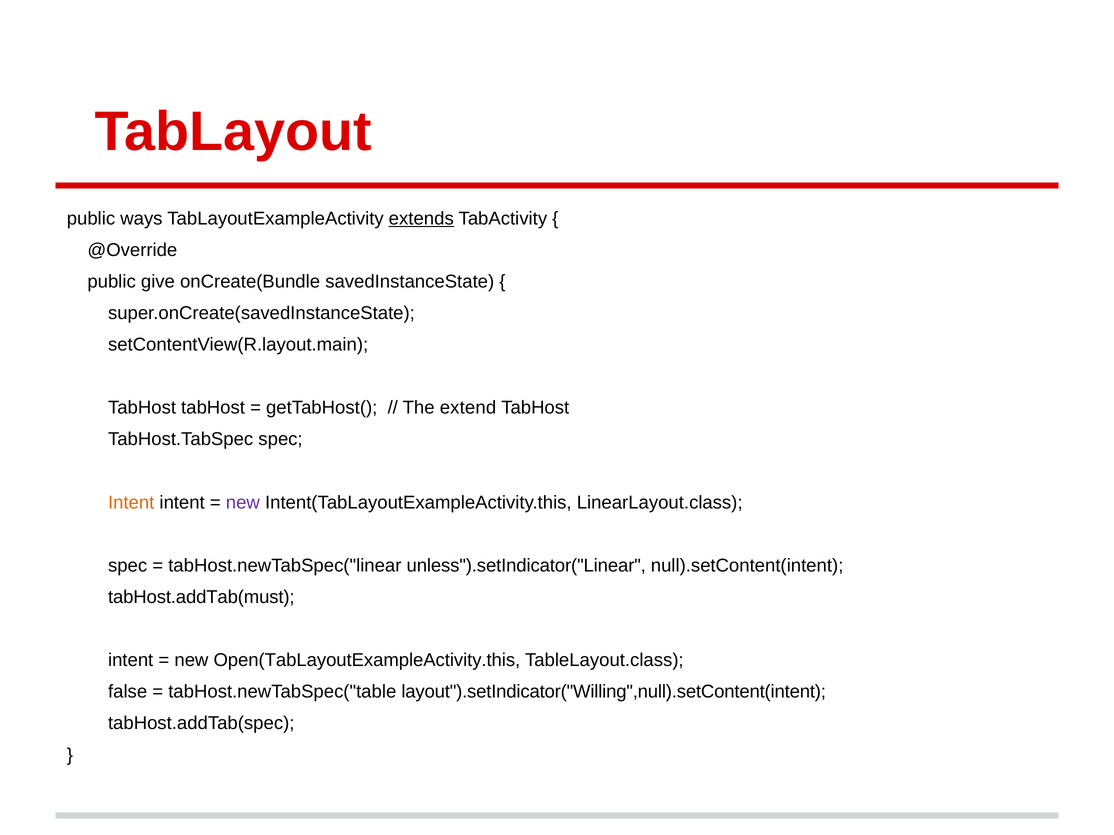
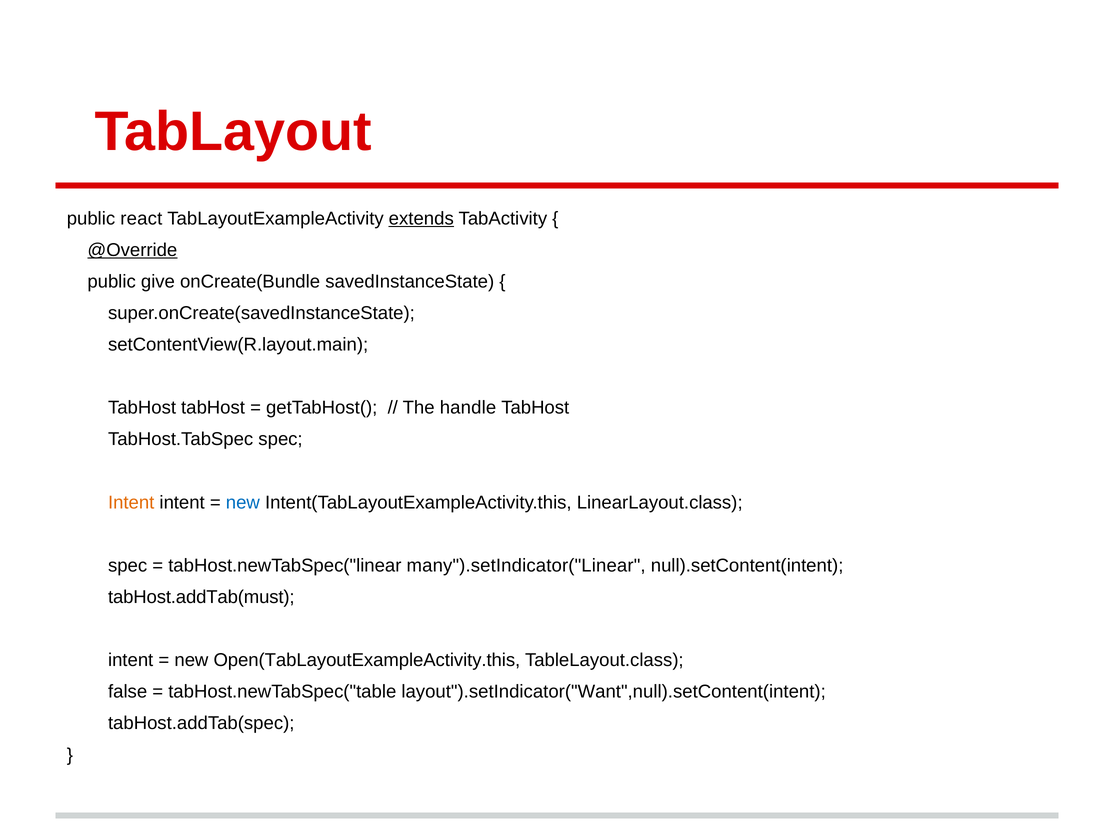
ways: ways -> react
@Override underline: none -> present
extend: extend -> handle
new at (243, 503) colour: purple -> blue
unless").setIndicator("Linear: unless").setIndicator("Linear -> many").setIndicator("Linear
layout").setIndicator("Willing",null).setContent(intent: layout").setIndicator("Willing",null).setContent(intent -> layout").setIndicator("Want",null).setContent(intent
